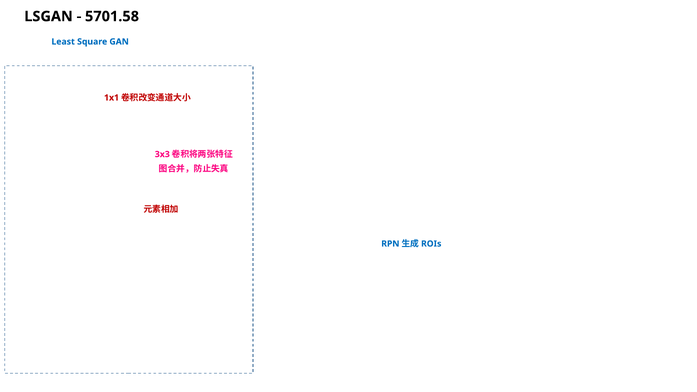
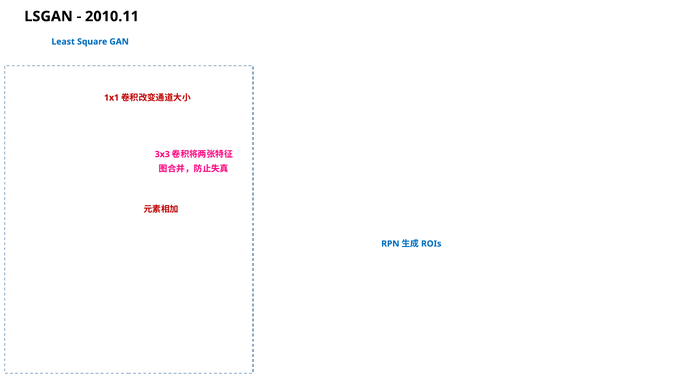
5701.58: 5701.58 -> 2010.11
